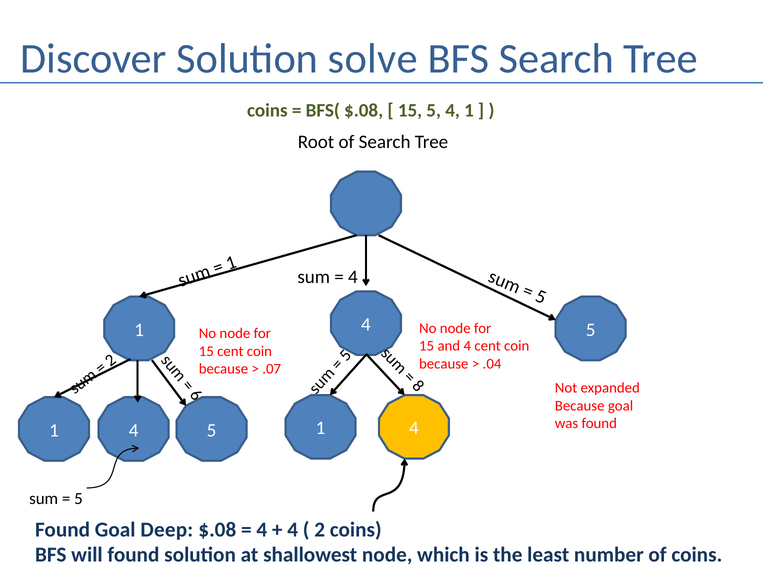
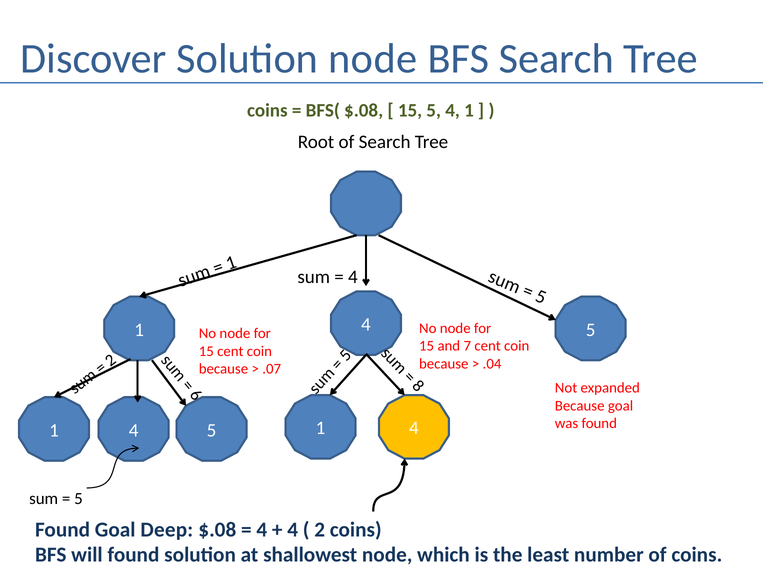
Solution solve: solve -> node
and 4: 4 -> 7
